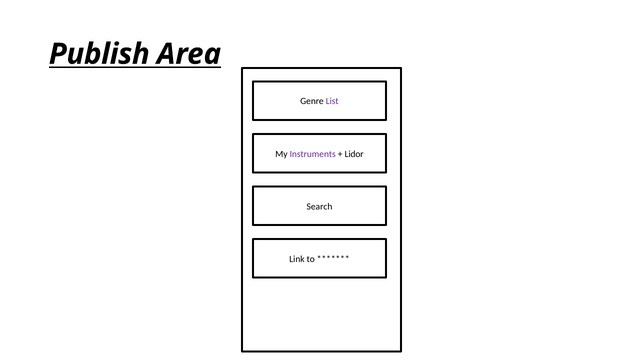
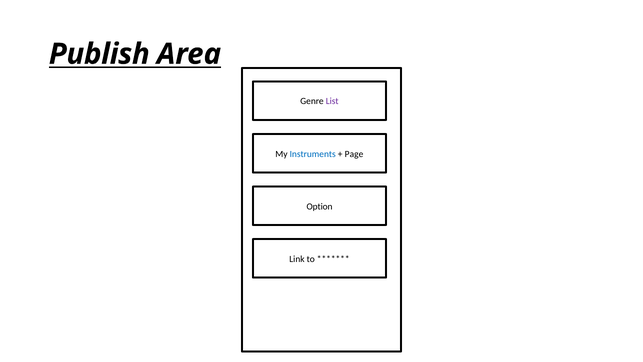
Instruments colour: purple -> blue
Lidor: Lidor -> Page
Search: Search -> Option
